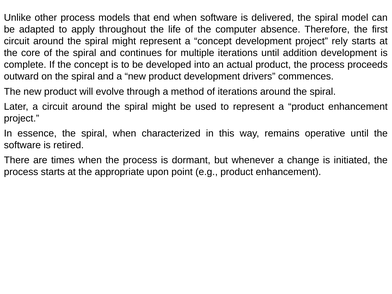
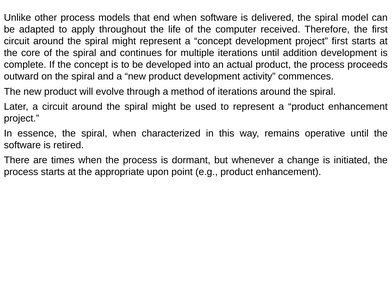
absence: absence -> received
project rely: rely -> first
drivers: drivers -> activity
